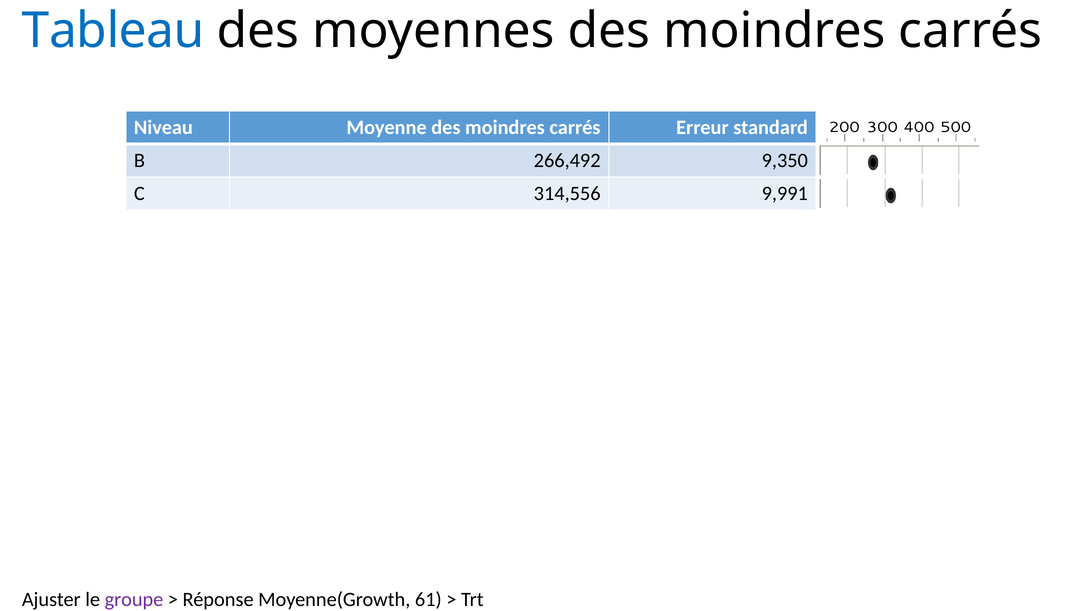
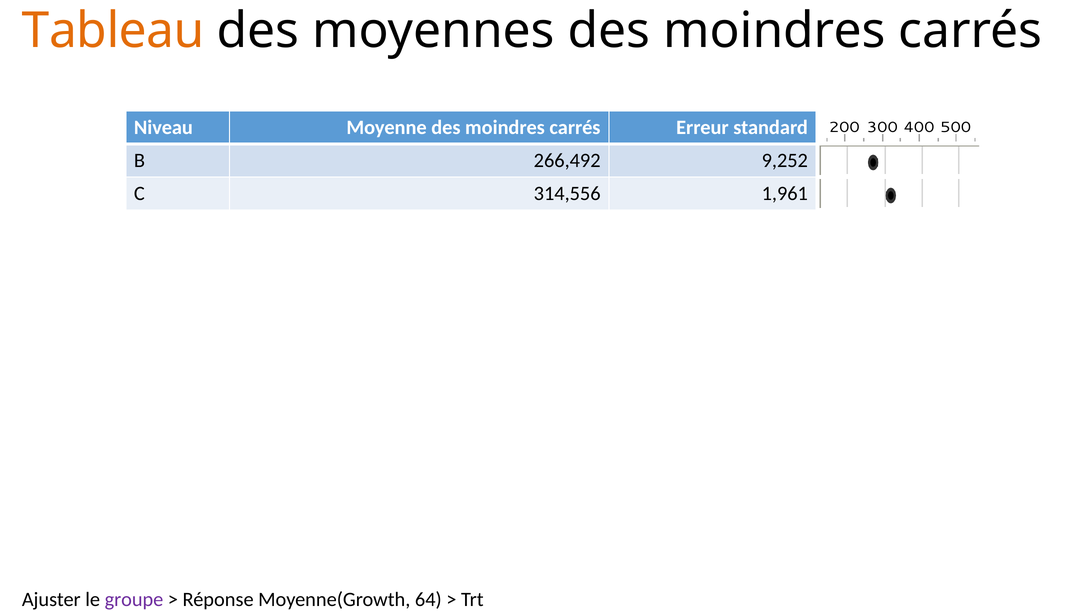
Tableau colour: blue -> orange
9,350: 9,350 -> 9,252
9,991: 9,991 -> 1,961
61: 61 -> 64
